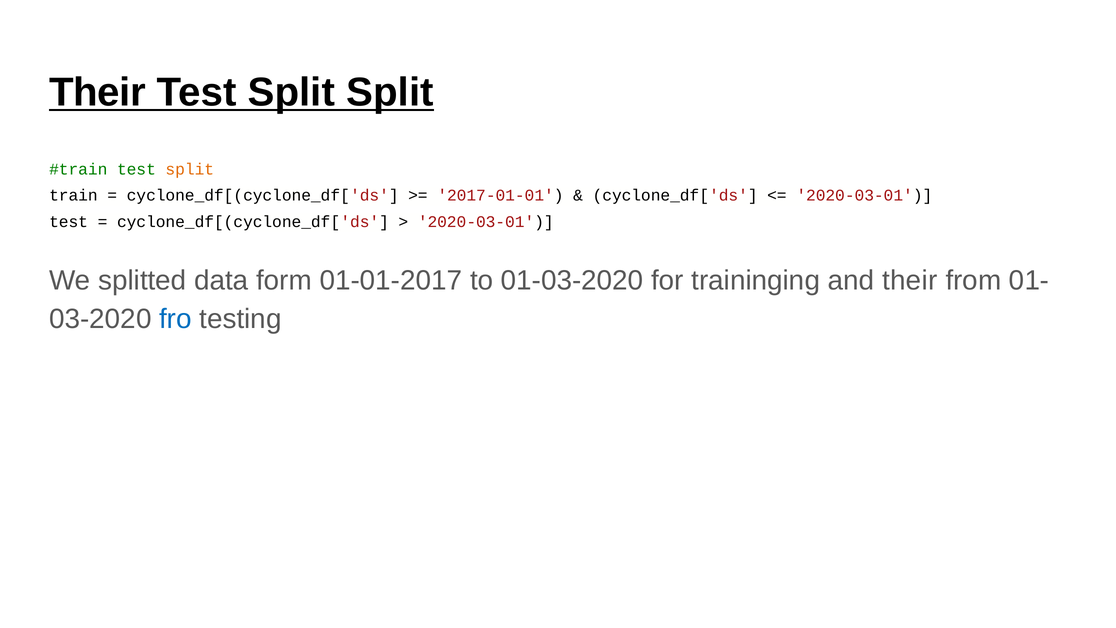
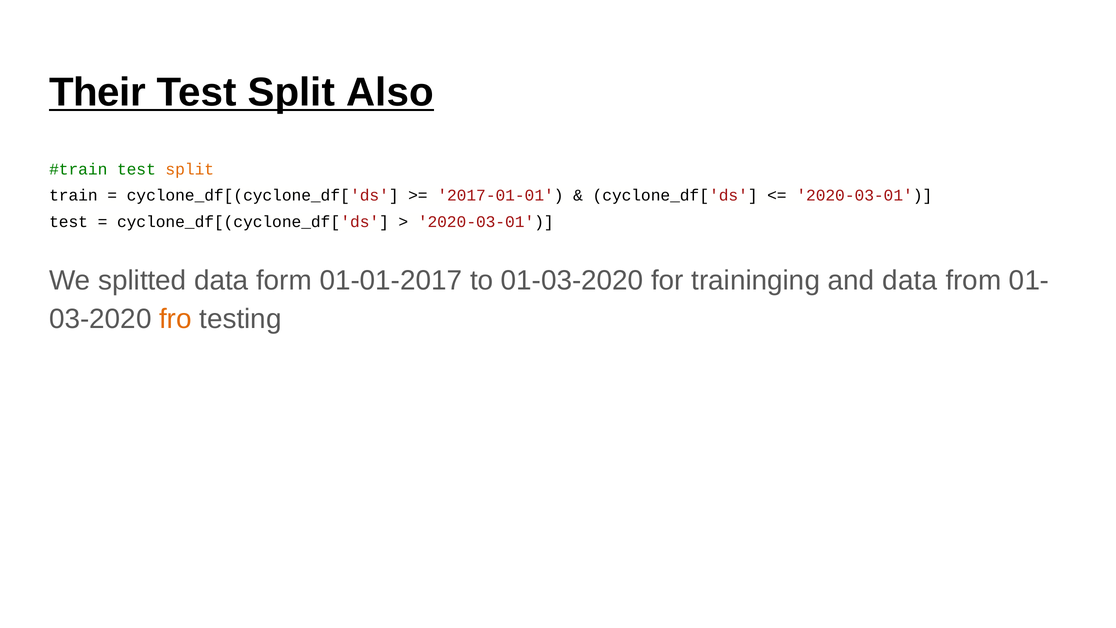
Split Split: Split -> Also
and their: their -> data
fro colour: blue -> orange
